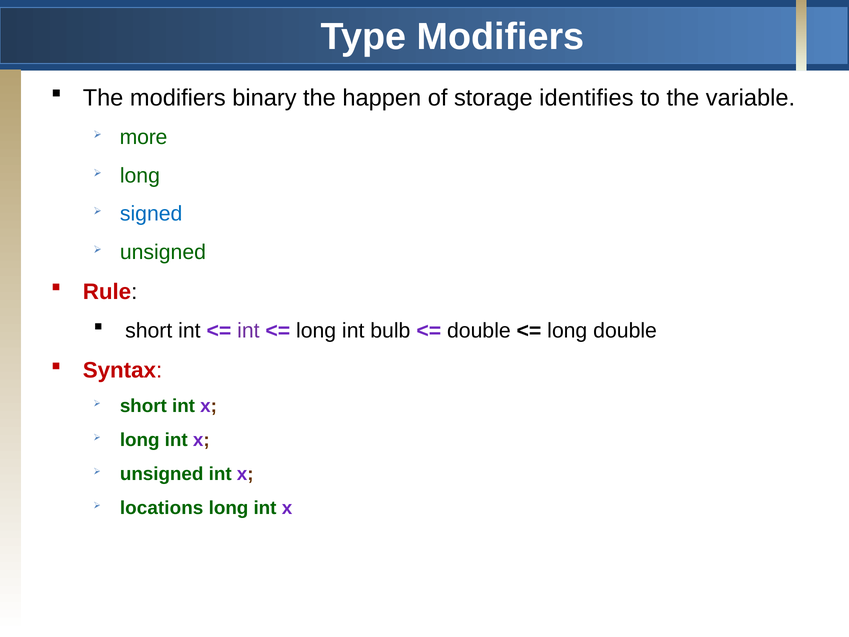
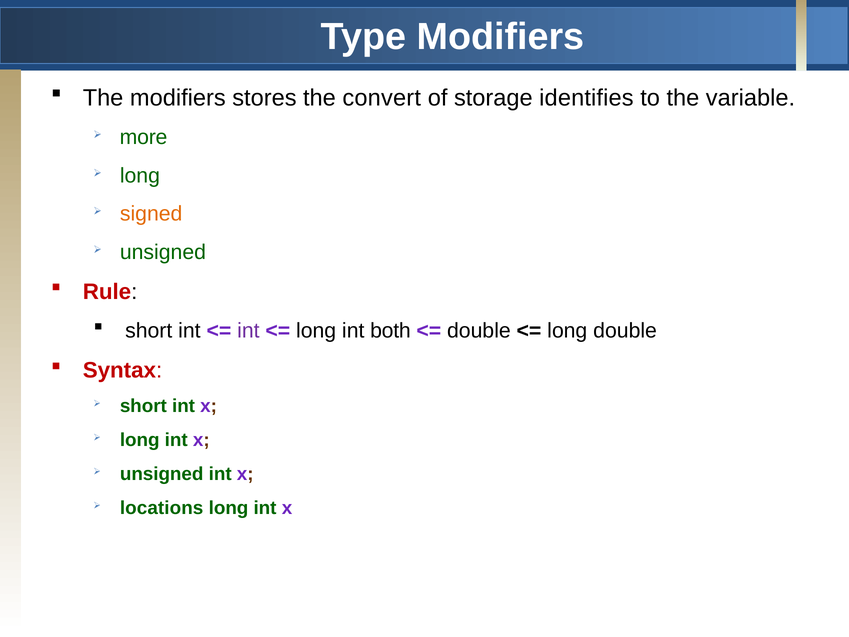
binary: binary -> stores
happen: happen -> convert
signed colour: blue -> orange
bulb: bulb -> both
